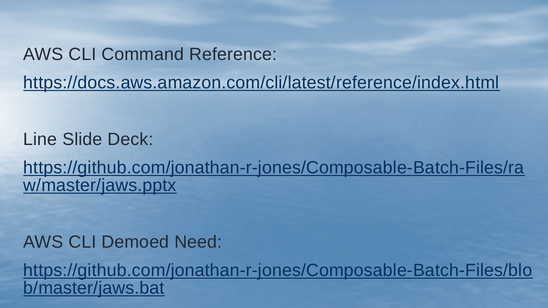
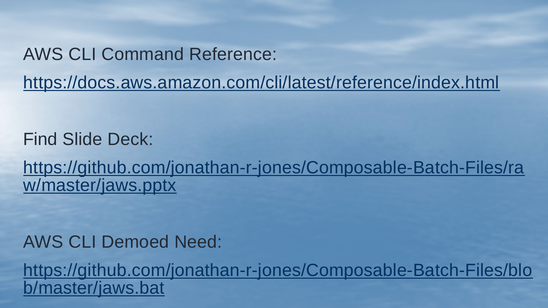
Line: Line -> Find
